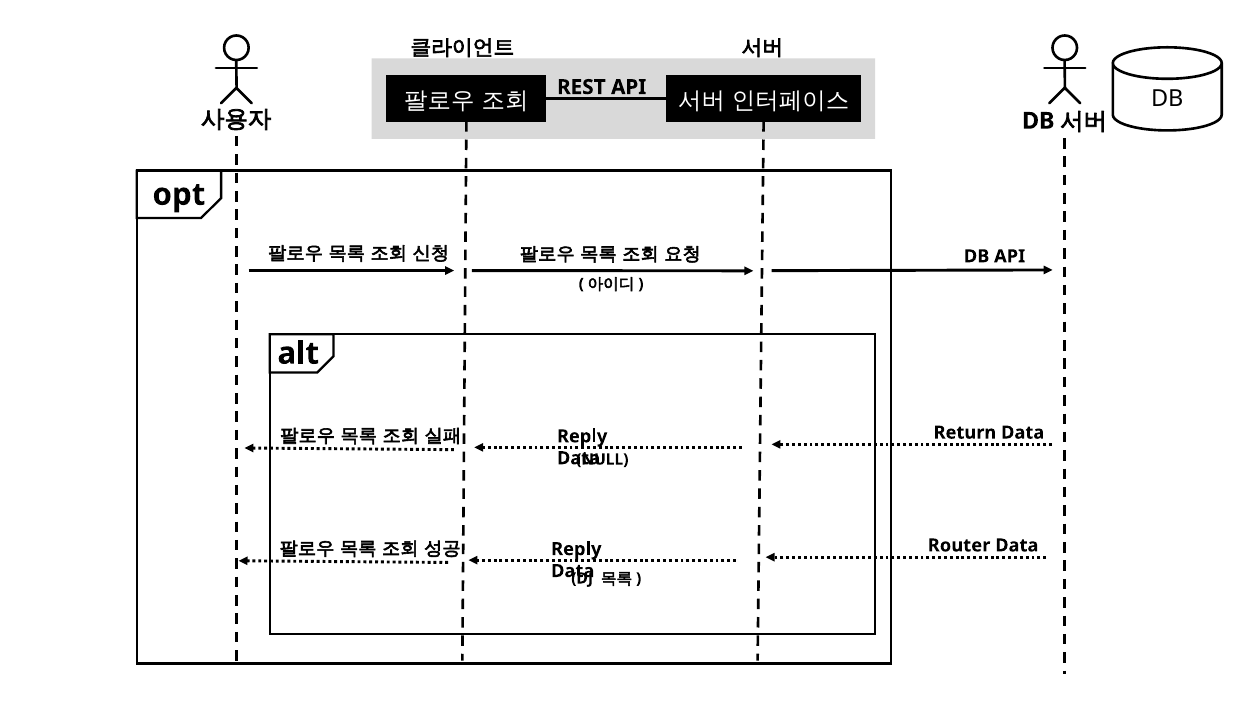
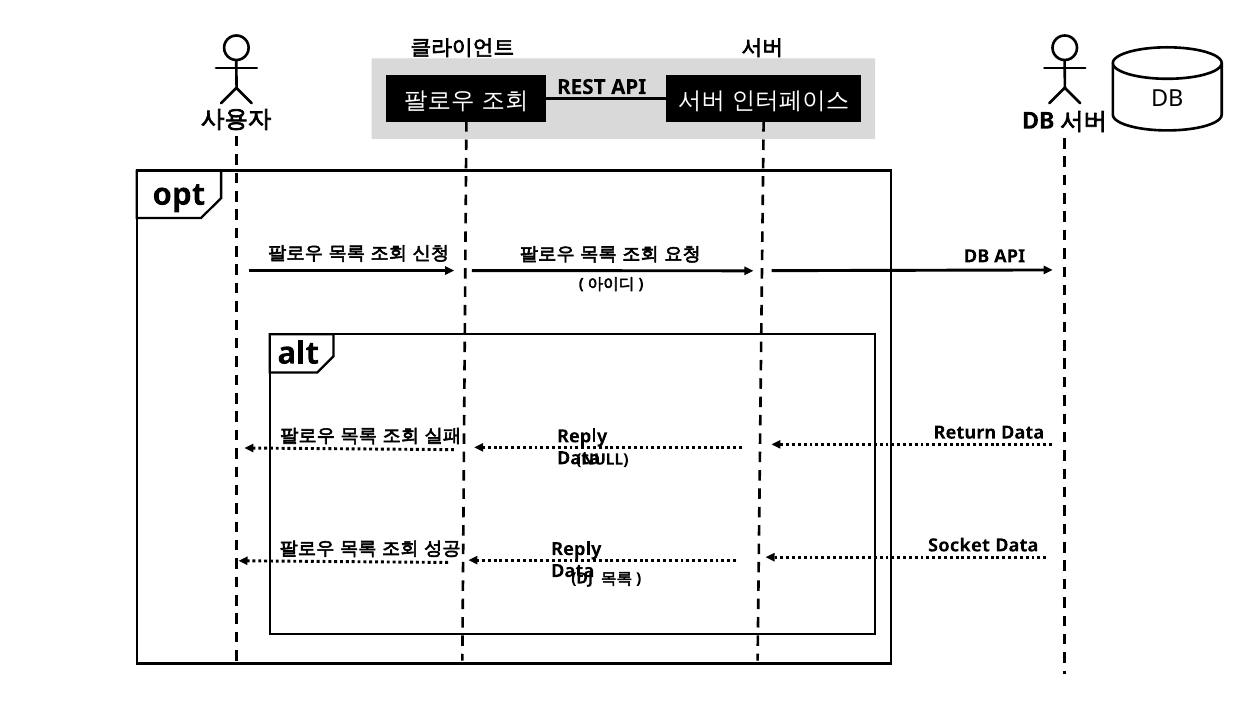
Router: Router -> Socket
